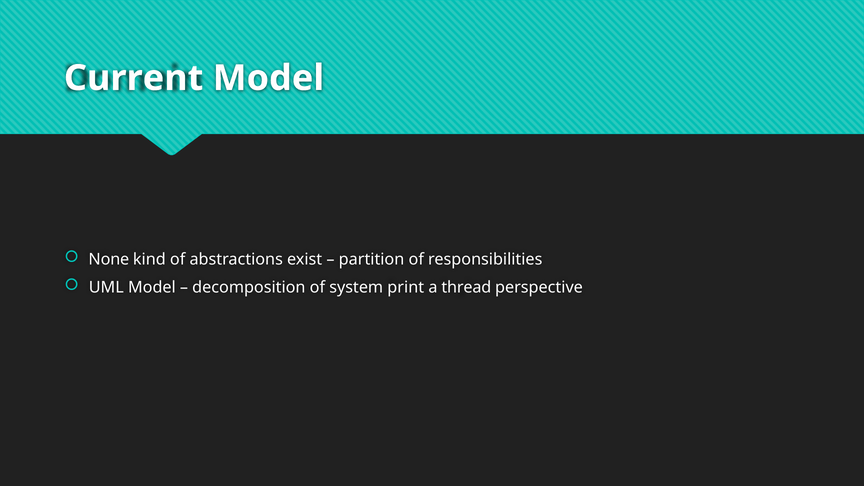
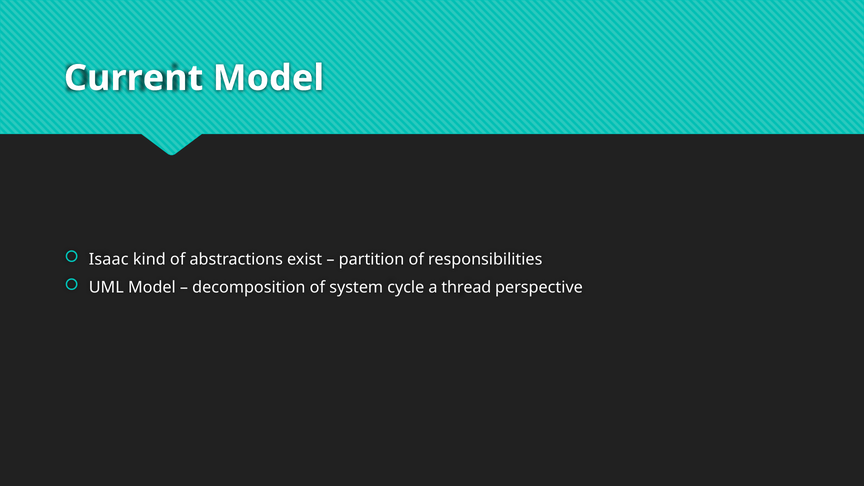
None: None -> Isaac
print: print -> cycle
